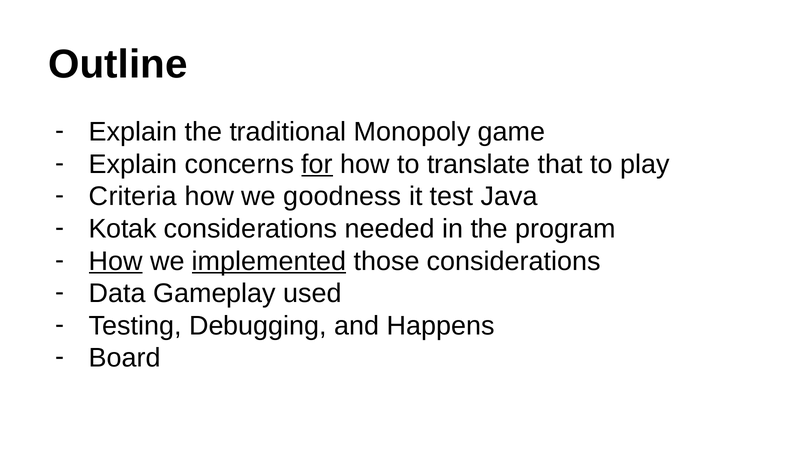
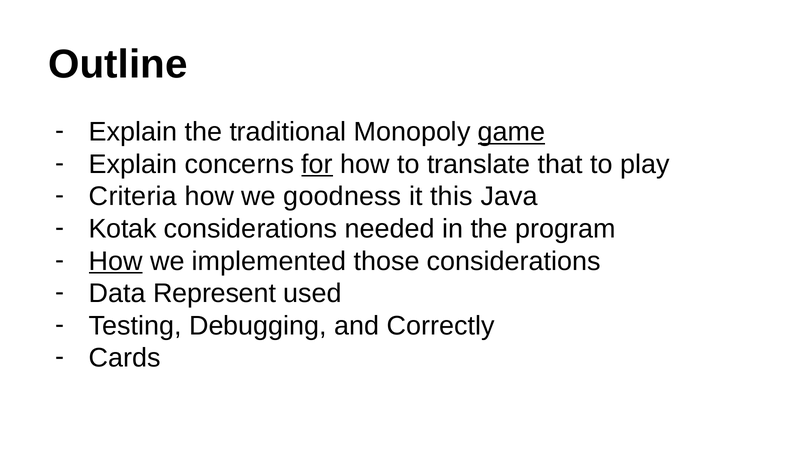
game underline: none -> present
test: test -> this
implemented underline: present -> none
Gameplay: Gameplay -> Represent
Happens: Happens -> Correctly
Board: Board -> Cards
